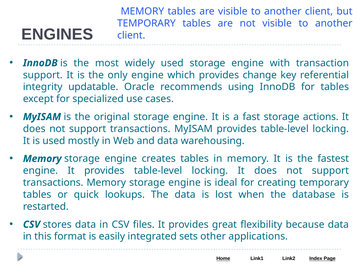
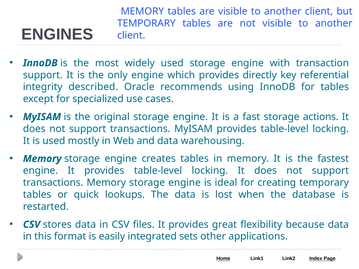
change: change -> directly
updatable: updatable -> described
